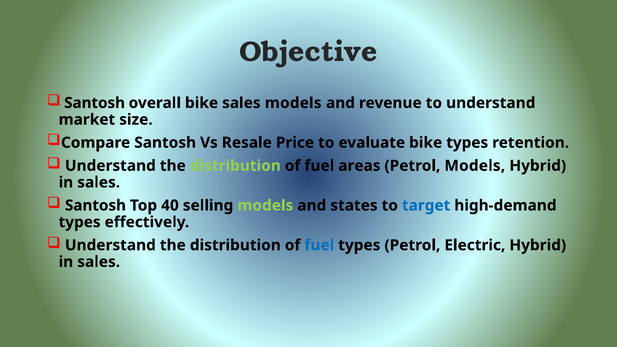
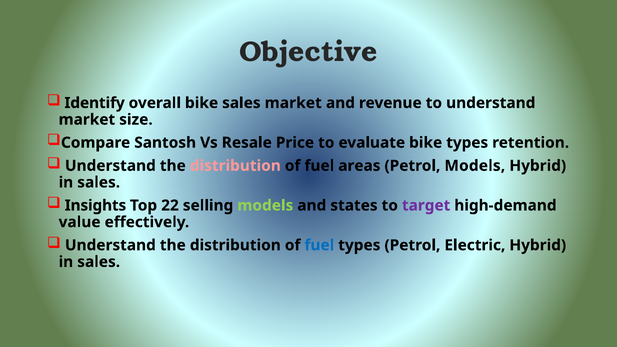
Santosh at (95, 103): Santosh -> Identify
sales models: models -> market
distribution at (235, 166) colour: light green -> pink
Santosh at (95, 205): Santosh -> Insights
40: 40 -> 22
target colour: blue -> purple
types at (80, 222): types -> value
